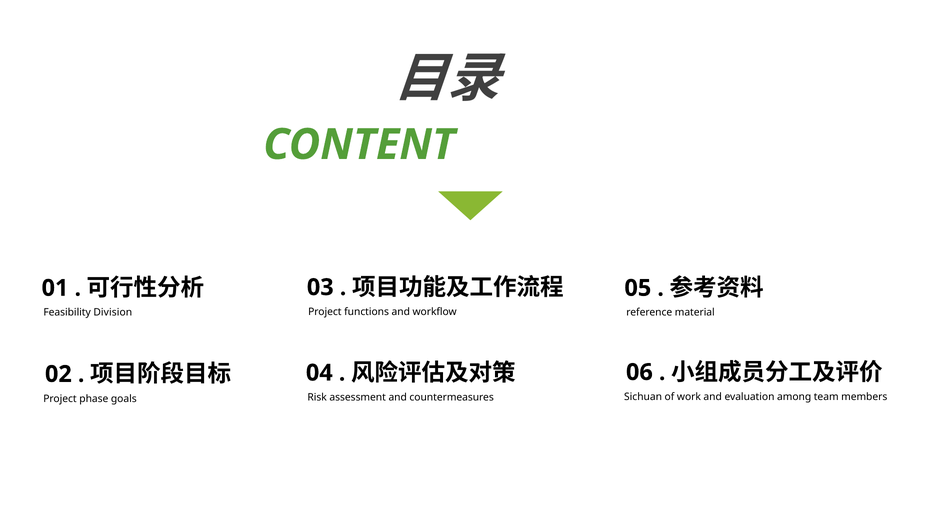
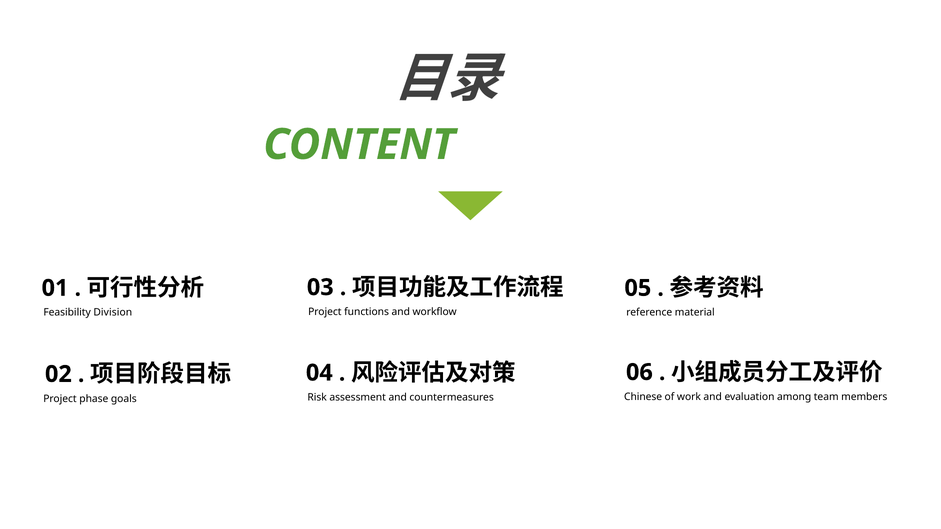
Sichuan: Sichuan -> Chinese
